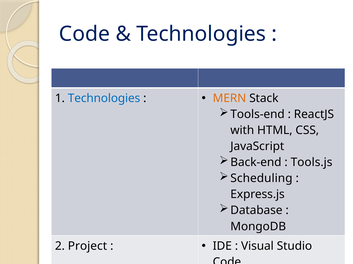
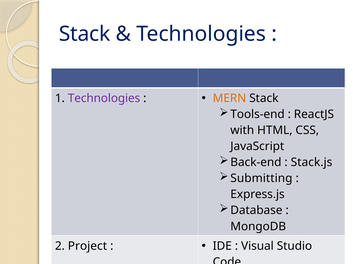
Code at (84, 34): Code -> Stack
Technologies at (104, 99) colour: blue -> purple
Tools.js: Tools.js -> Stack.js
Scheduling: Scheduling -> Submitting
